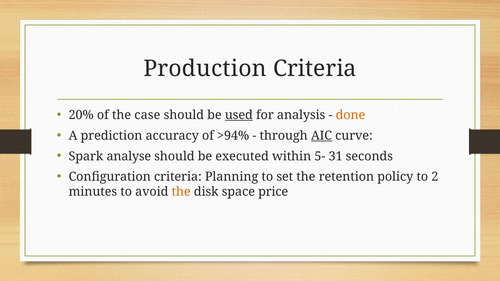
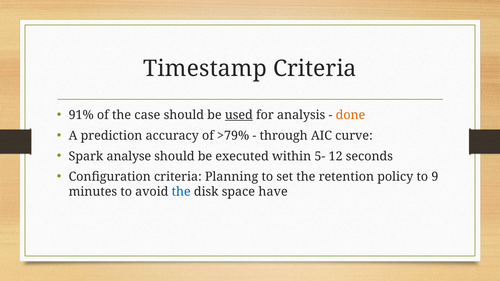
Production: Production -> Timestamp
20%: 20% -> 91%
>94%: >94% -> >79%
AIC underline: present -> none
31: 31 -> 12
2: 2 -> 9
the at (181, 192) colour: orange -> blue
price: price -> have
